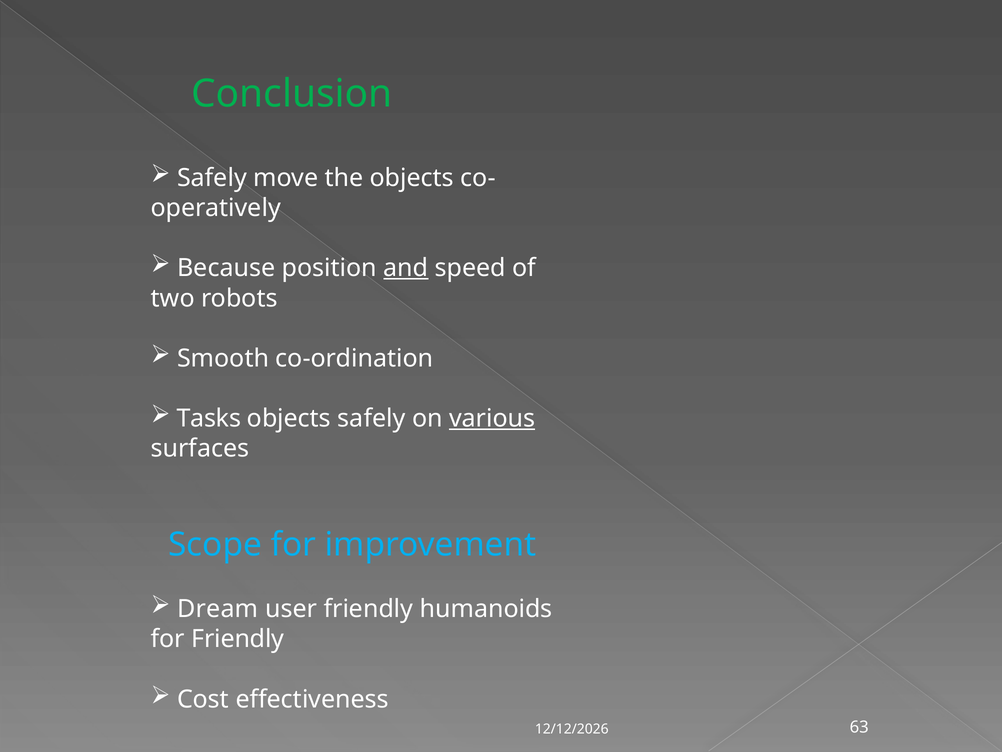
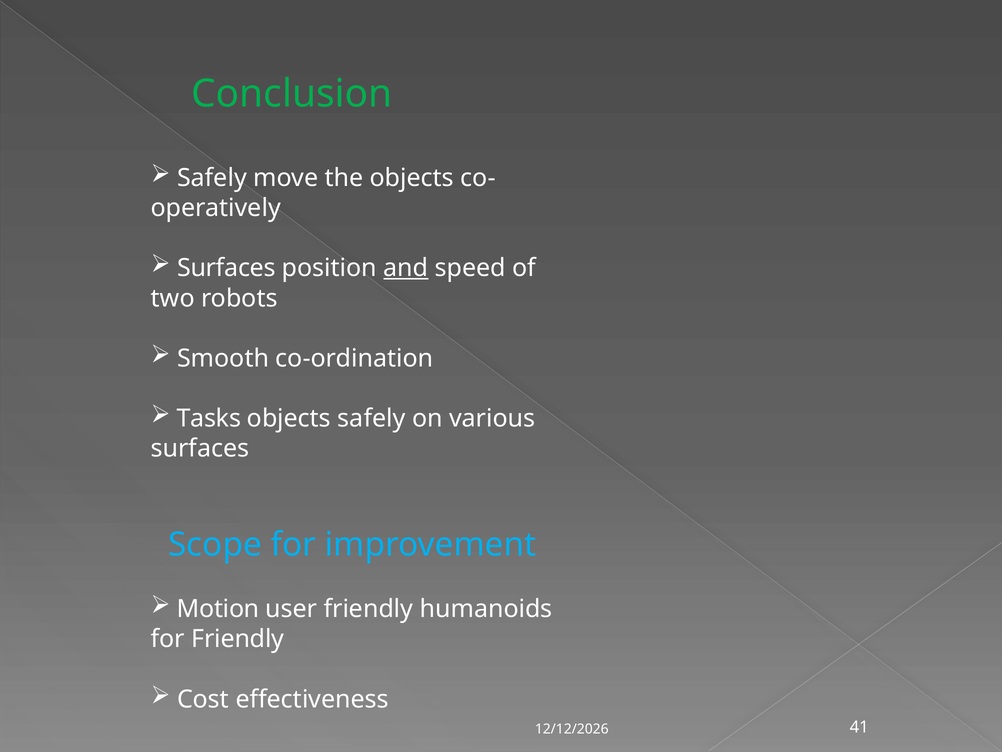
Because at (226, 268): Because -> Surfaces
various underline: present -> none
Dream: Dream -> Motion
63: 63 -> 41
